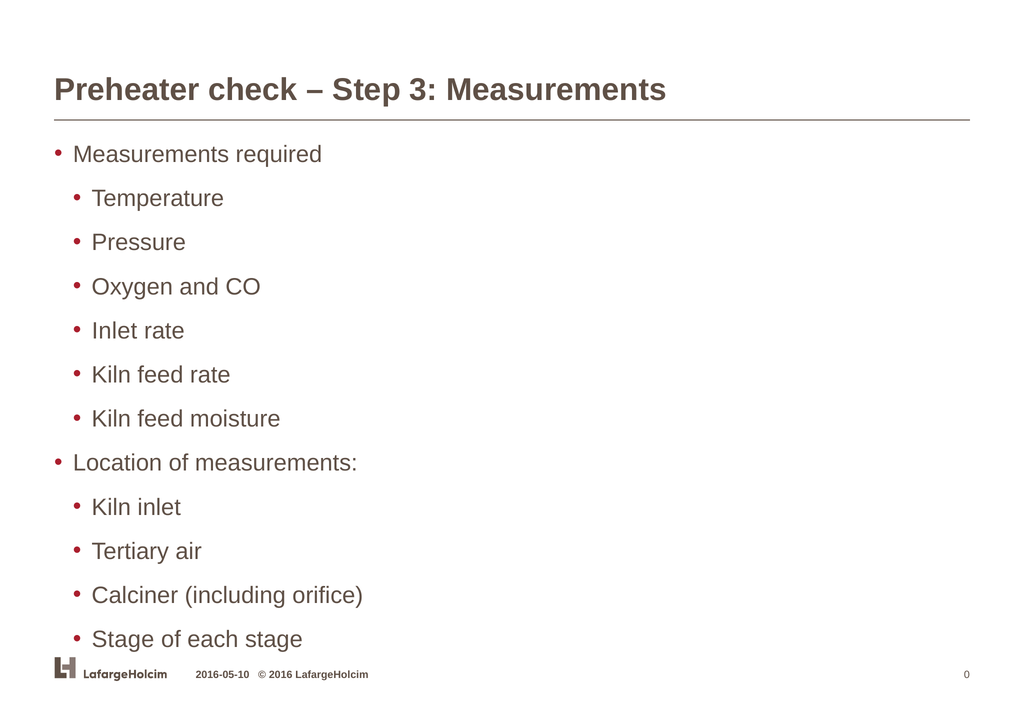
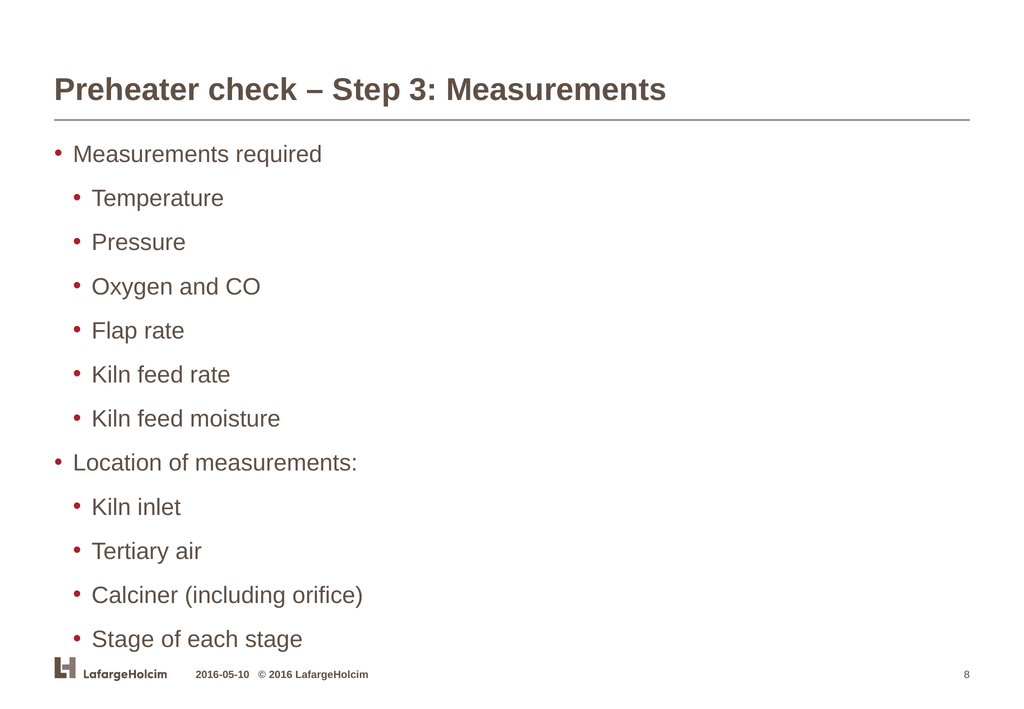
Inlet at (114, 331): Inlet -> Flap
0: 0 -> 8
